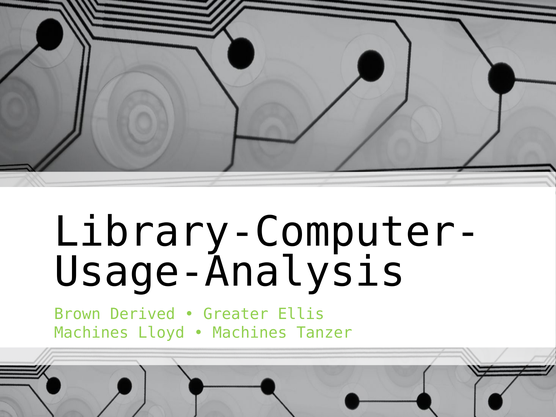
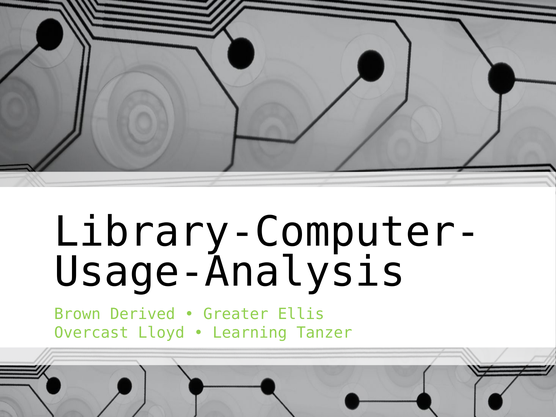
Machines at (91, 333): Machines -> Overcast
Machines at (250, 333): Machines -> Learning
